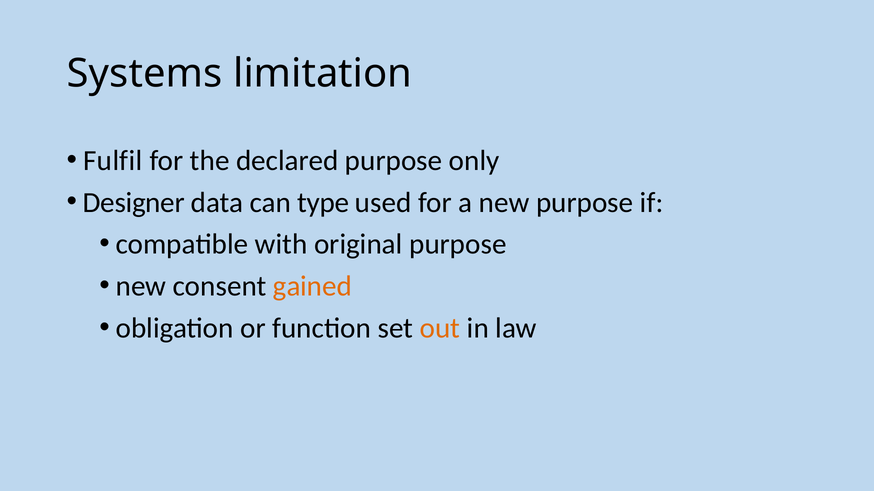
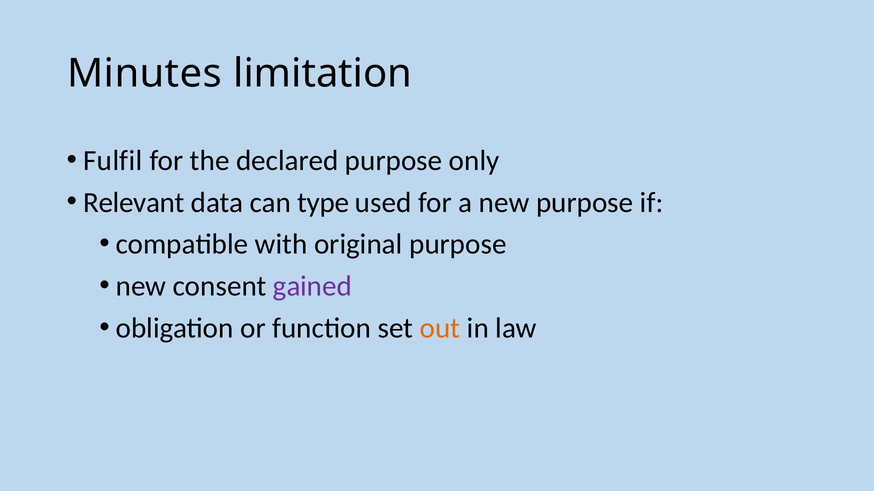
Systems: Systems -> Minutes
Designer: Designer -> Relevant
gained colour: orange -> purple
